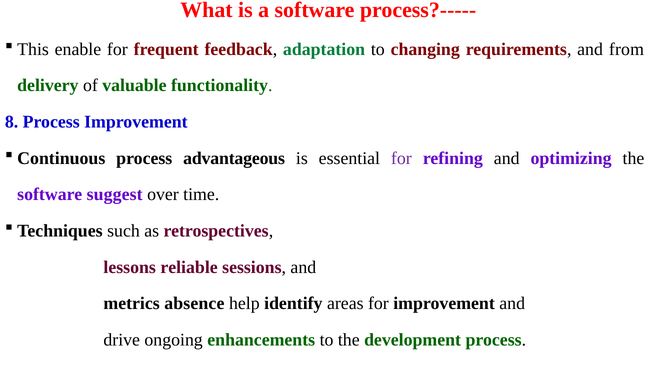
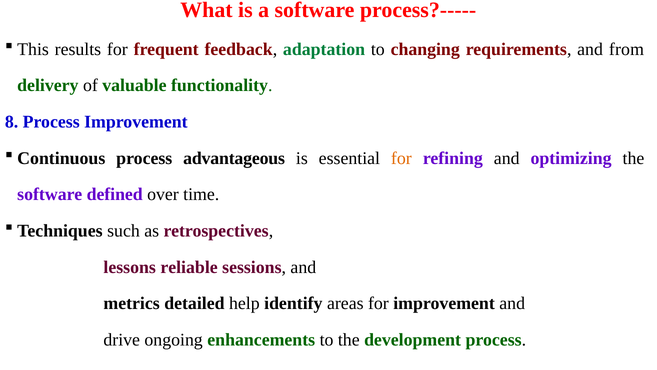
enable: enable -> results
for at (401, 158) colour: purple -> orange
suggest: suggest -> defined
absence: absence -> detailed
